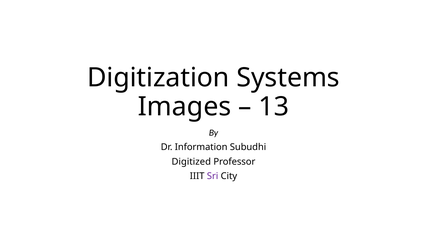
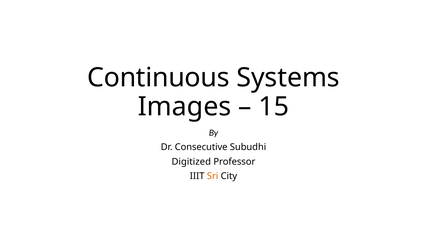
Digitization: Digitization -> Continuous
13: 13 -> 15
Information: Information -> Consecutive
Sri colour: purple -> orange
